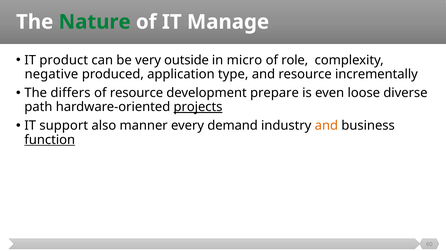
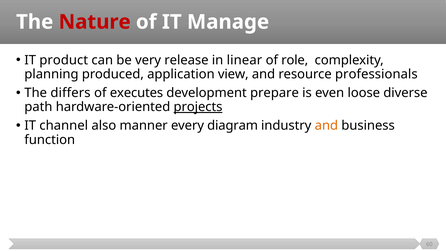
Nature colour: green -> red
outside: outside -> release
micro: micro -> linear
negative: negative -> planning
type: type -> view
incrementally: incrementally -> professionals
of resource: resource -> executes
support: support -> channel
demand: demand -> diagram
function underline: present -> none
